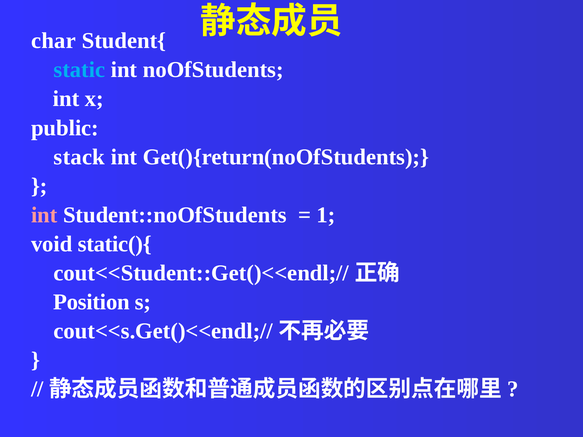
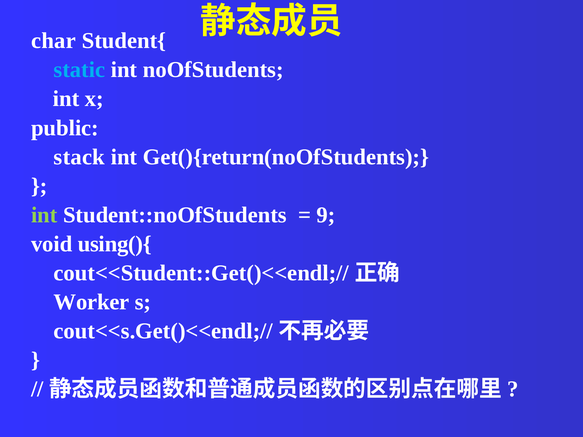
int at (44, 215) colour: pink -> light green
1: 1 -> 9
static(){: static(){ -> using(){
Position: Position -> Worker
